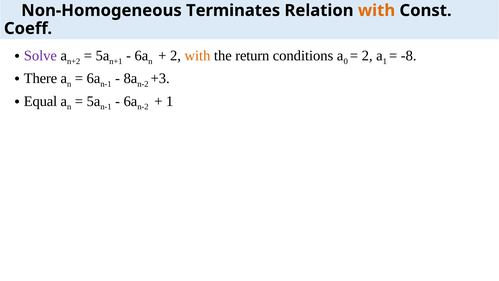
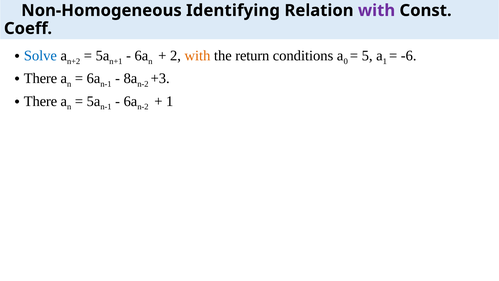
Terminates: Terminates -> Identifying
with at (377, 10) colour: orange -> purple
Solve colour: purple -> blue
2 at (367, 56): 2 -> 5
-8: -8 -> -6
Equal at (40, 101): Equal -> There
